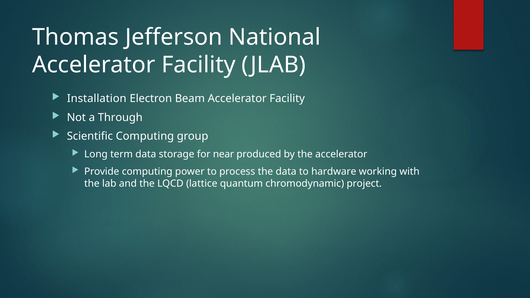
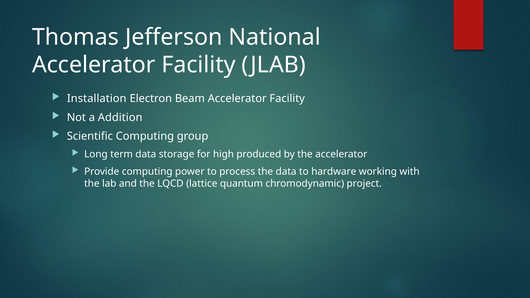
Through: Through -> Addition
near: near -> high
